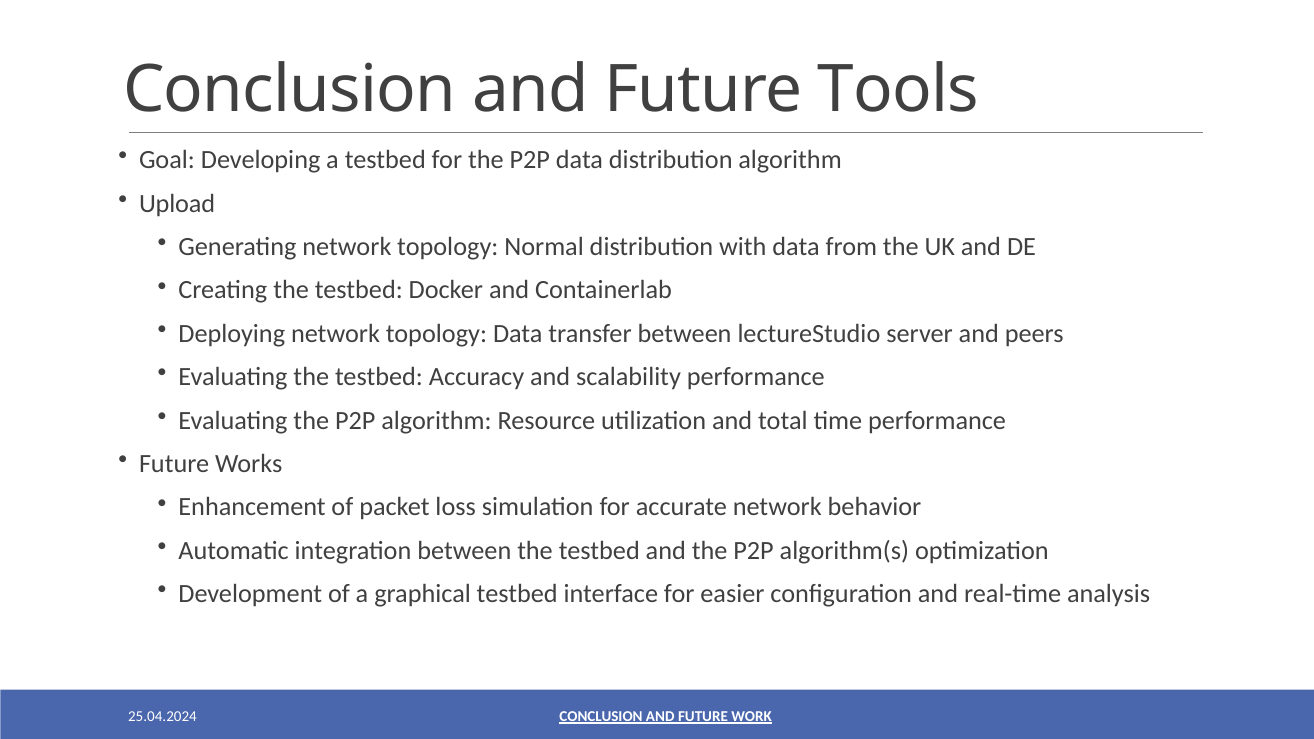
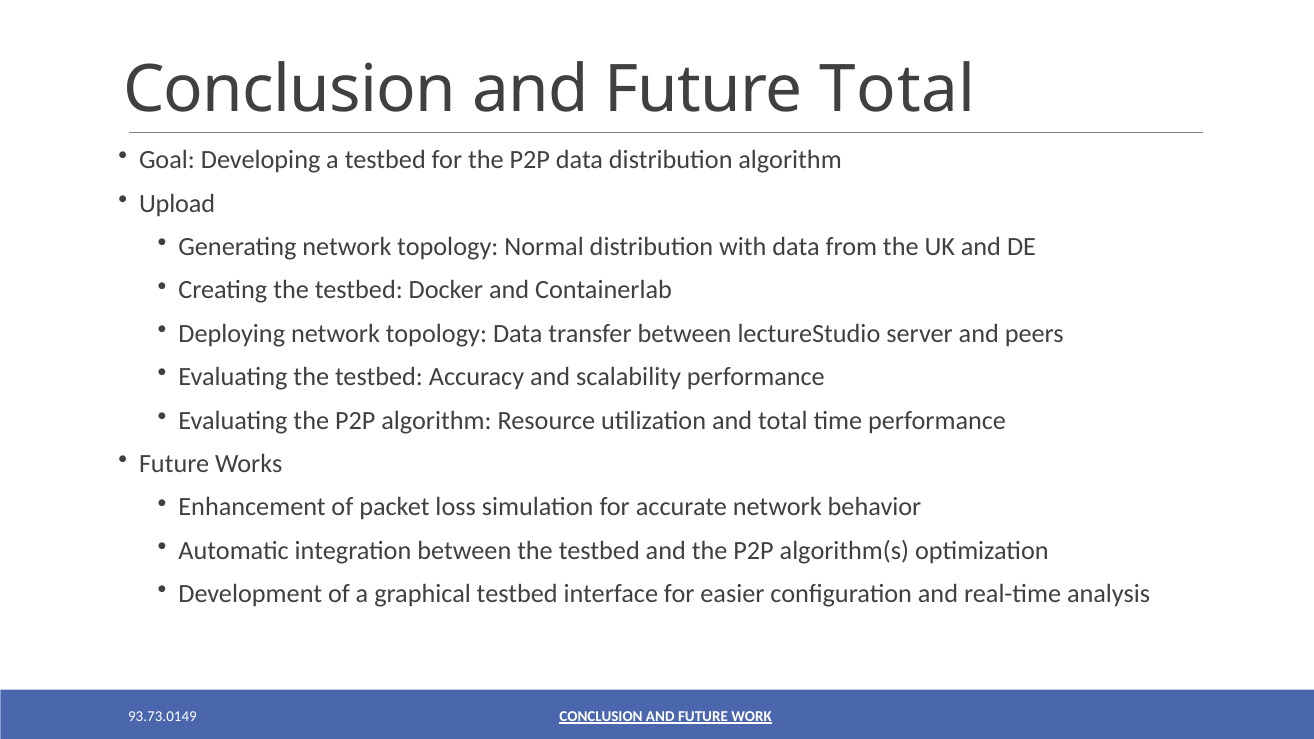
Future Tools: Tools -> Total
25.04.2024: 25.04.2024 -> 93.73.0149
